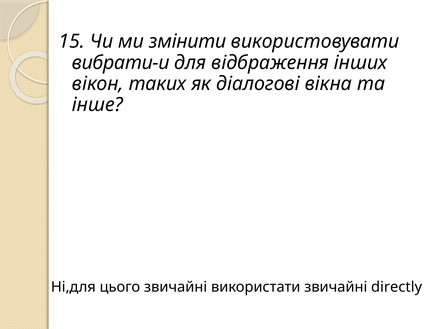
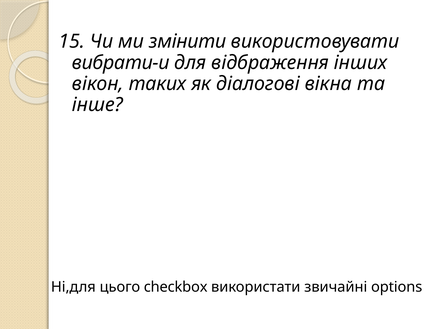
цього звичайні: звичайні -> checkbox
directly: directly -> options
